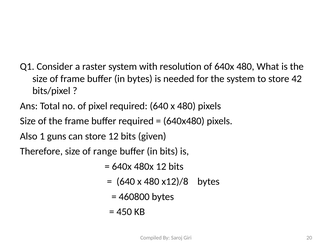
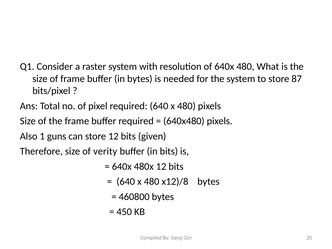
42: 42 -> 87
range: range -> verity
